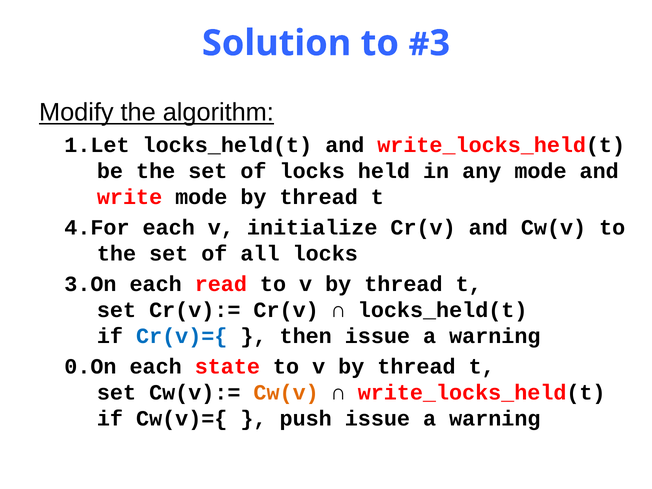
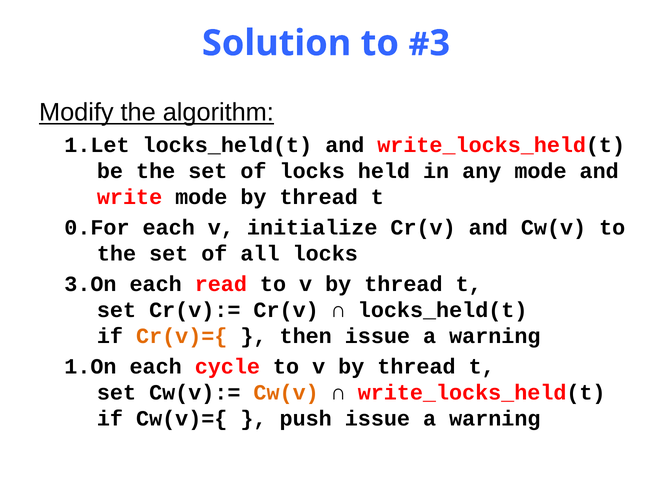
4.For: 4.For -> 0.For
Cr(v)={ colour: blue -> orange
0.On: 0.On -> 1.On
state: state -> cycle
